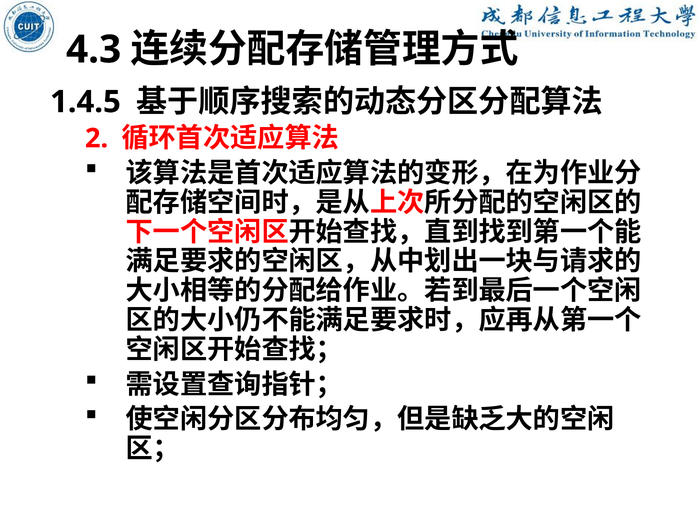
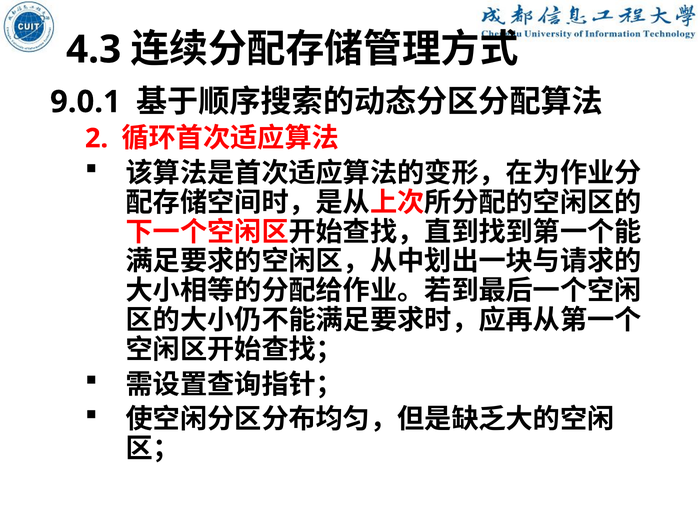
1.4.5: 1.4.5 -> 9.0.1
